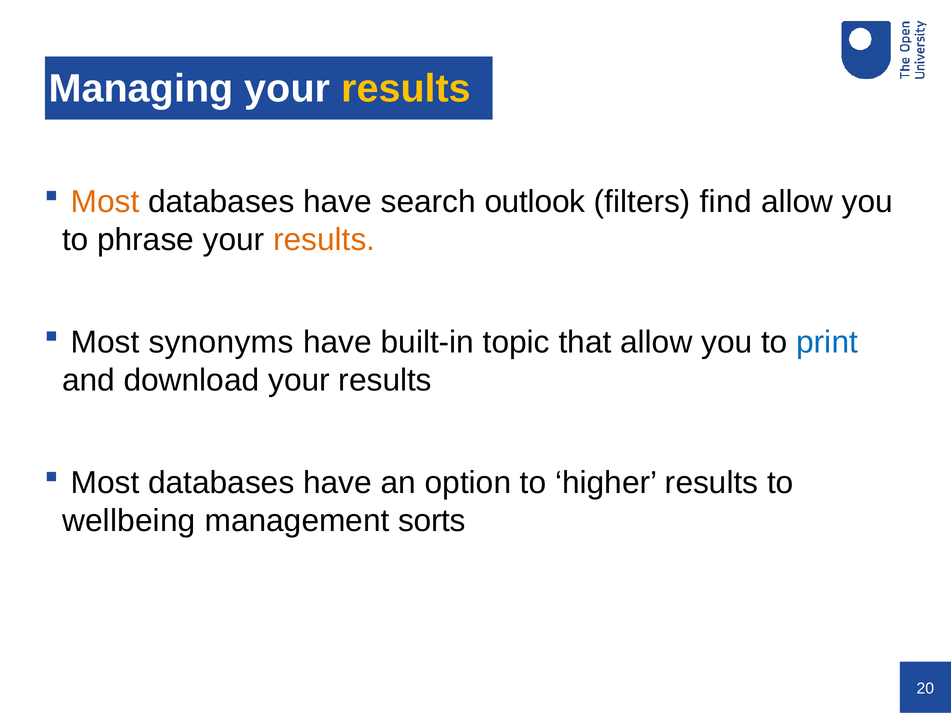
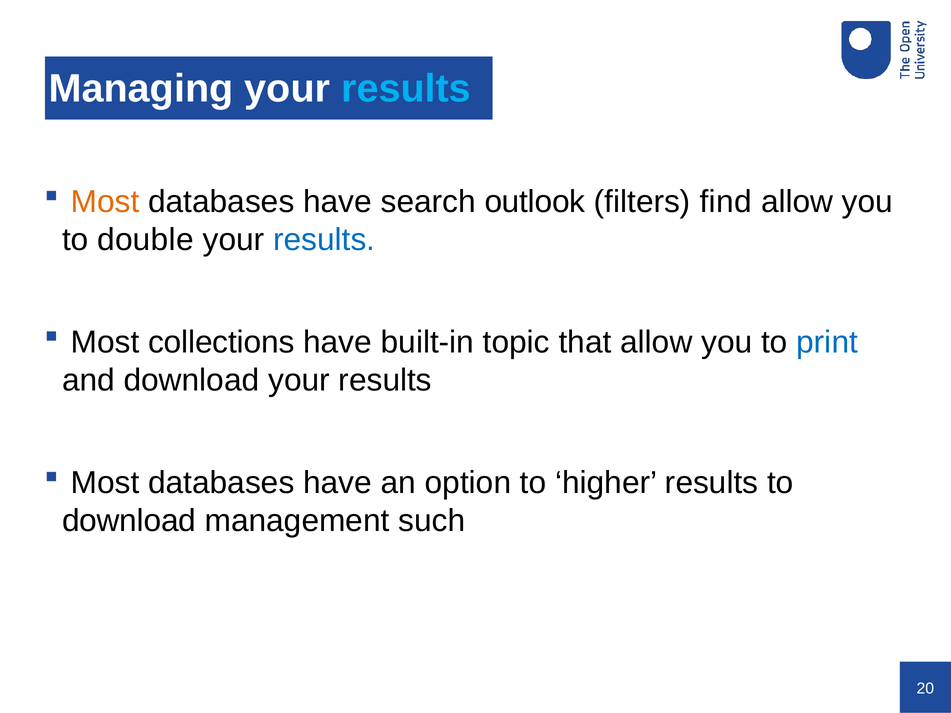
results at (406, 89) colour: yellow -> light blue
phrase: phrase -> double
results at (324, 240) colour: orange -> blue
synonyms: synonyms -> collections
wellbeing at (129, 521): wellbeing -> download
sorts: sorts -> such
